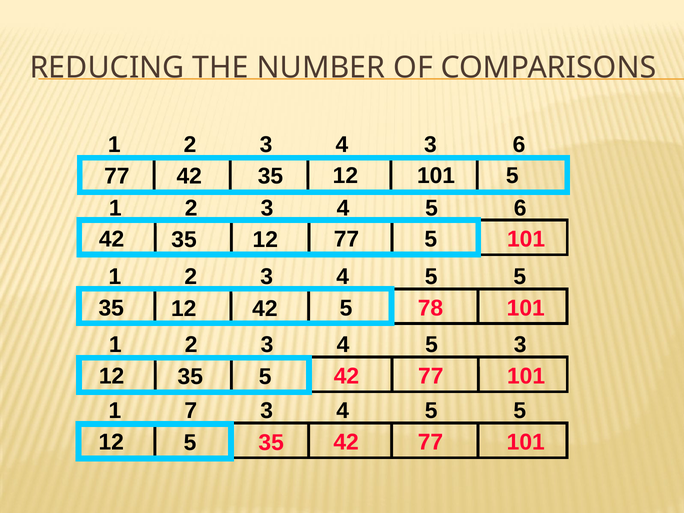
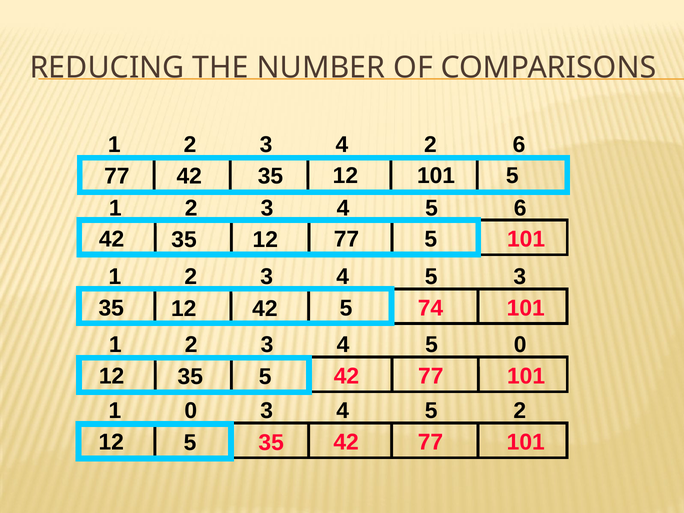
4 3: 3 -> 2
5 at (520, 277): 5 -> 3
78: 78 -> 74
5 3: 3 -> 0
1 7: 7 -> 0
5 at (520, 411): 5 -> 2
